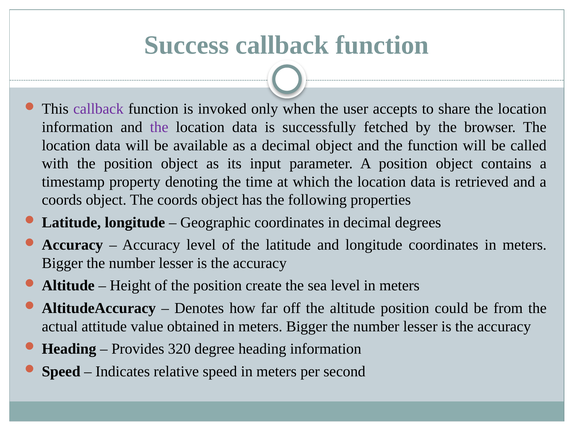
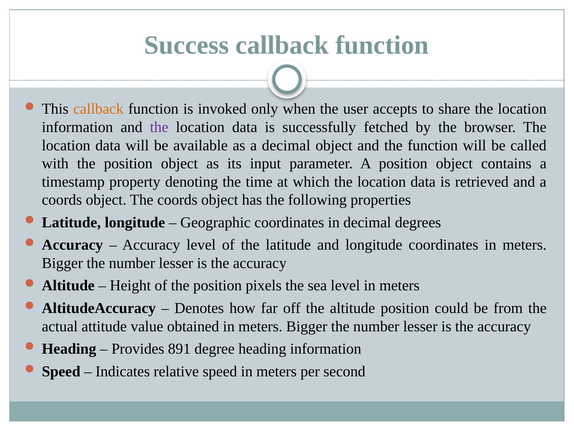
callback at (98, 109) colour: purple -> orange
create: create -> pixels
320: 320 -> 891
